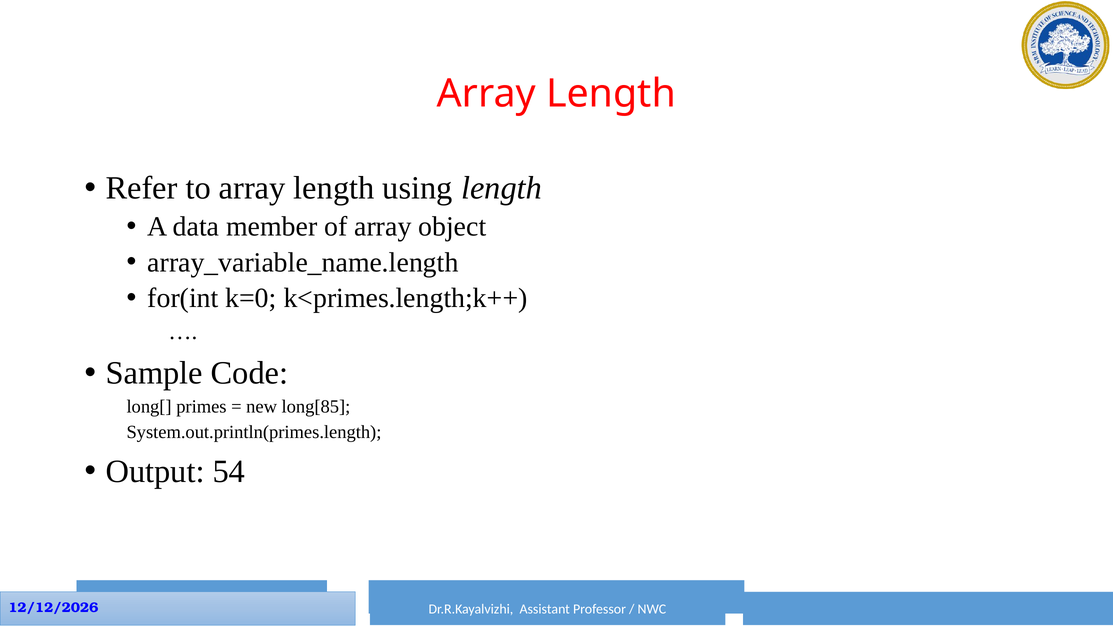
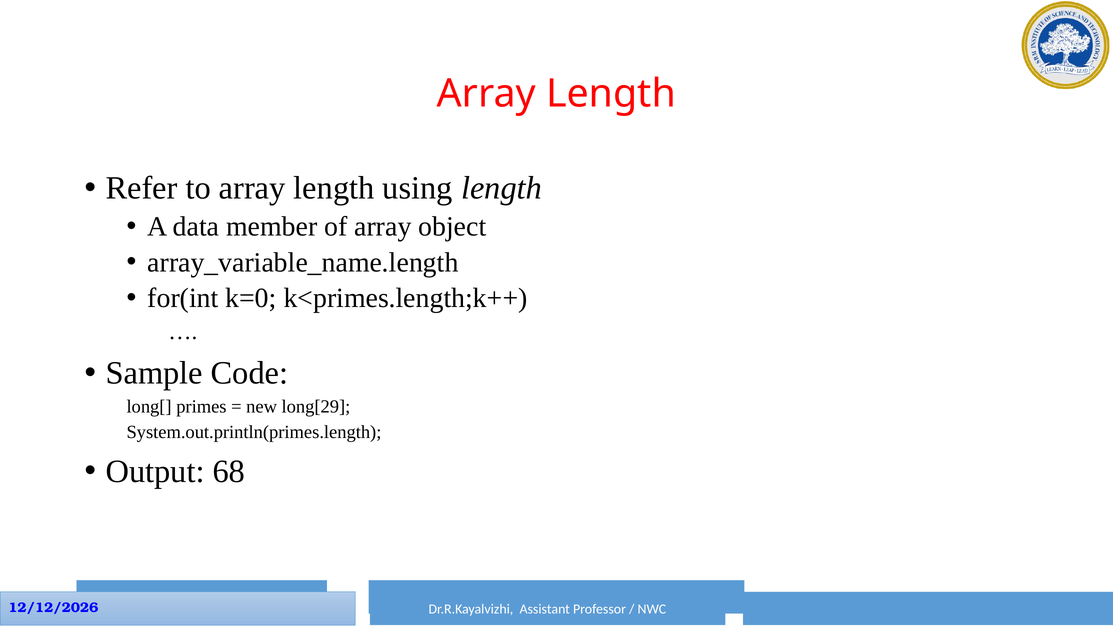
long[85: long[85 -> long[29
54: 54 -> 68
